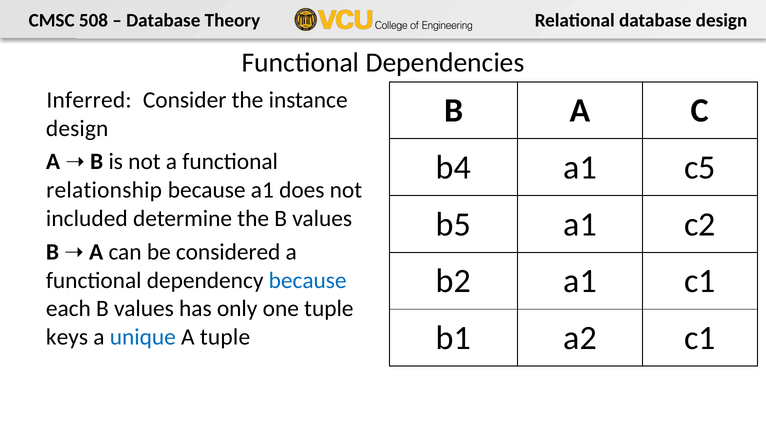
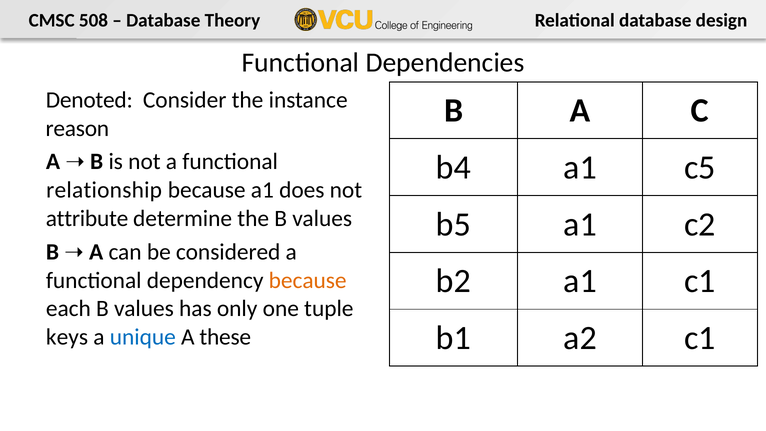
Inferred: Inferred -> Denoted
design at (77, 129): design -> reason
included: included -> attribute
because at (308, 280) colour: blue -> orange
A tuple: tuple -> these
